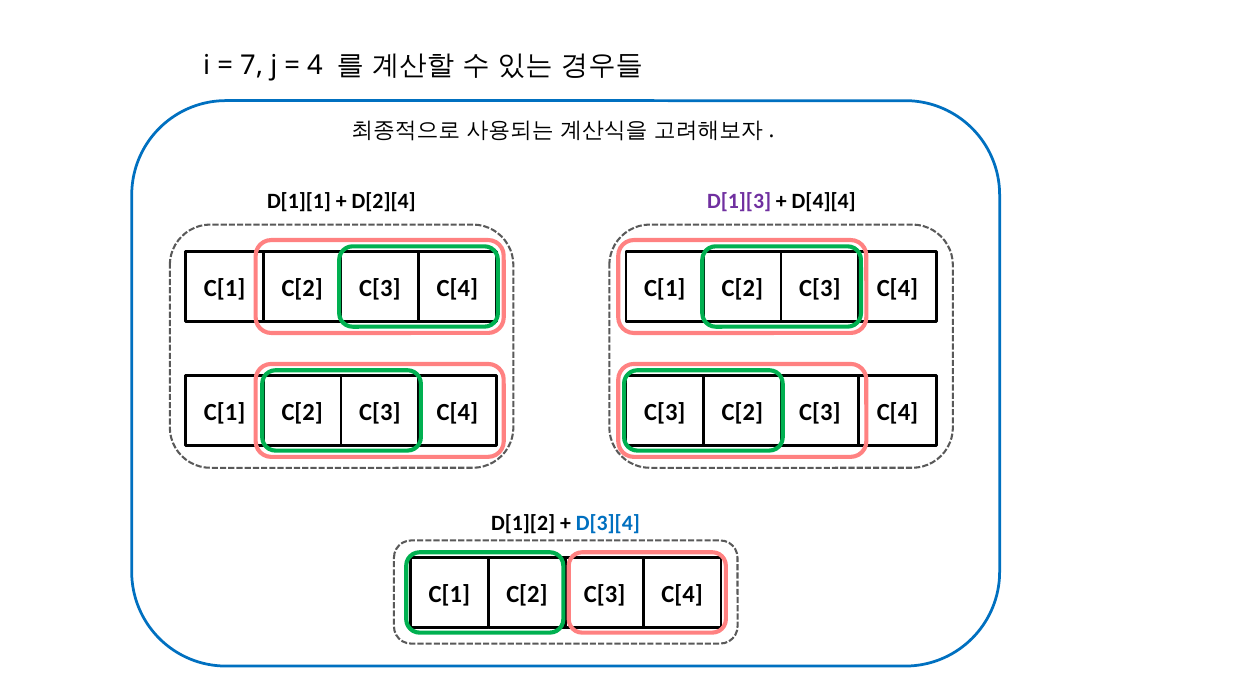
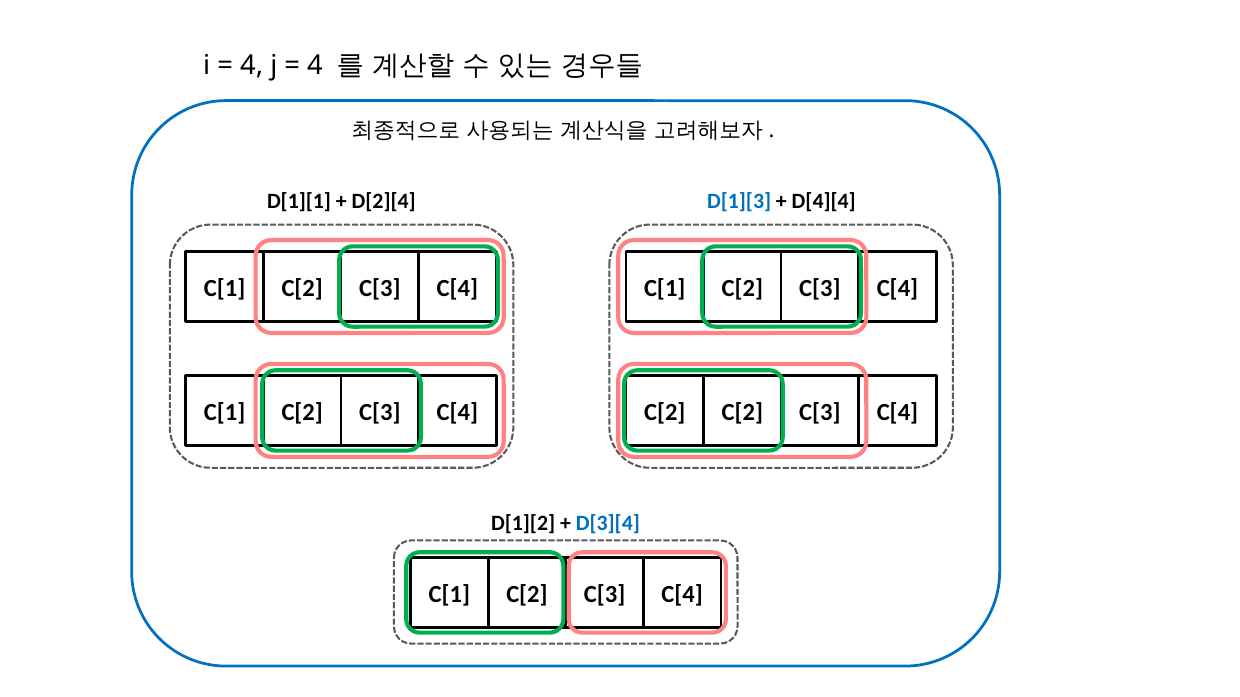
7 at (252, 66): 7 -> 4
D[1][3 colour: purple -> blue
C[3 at (665, 412): C[3 -> C[2
